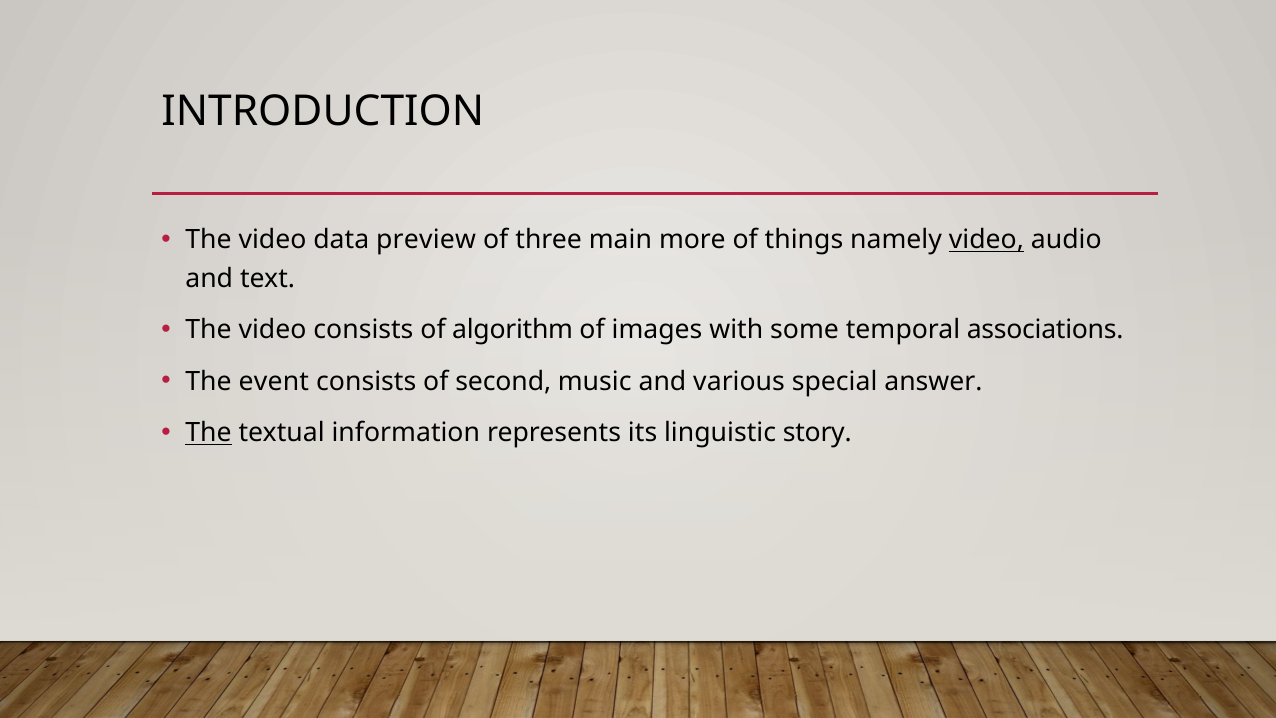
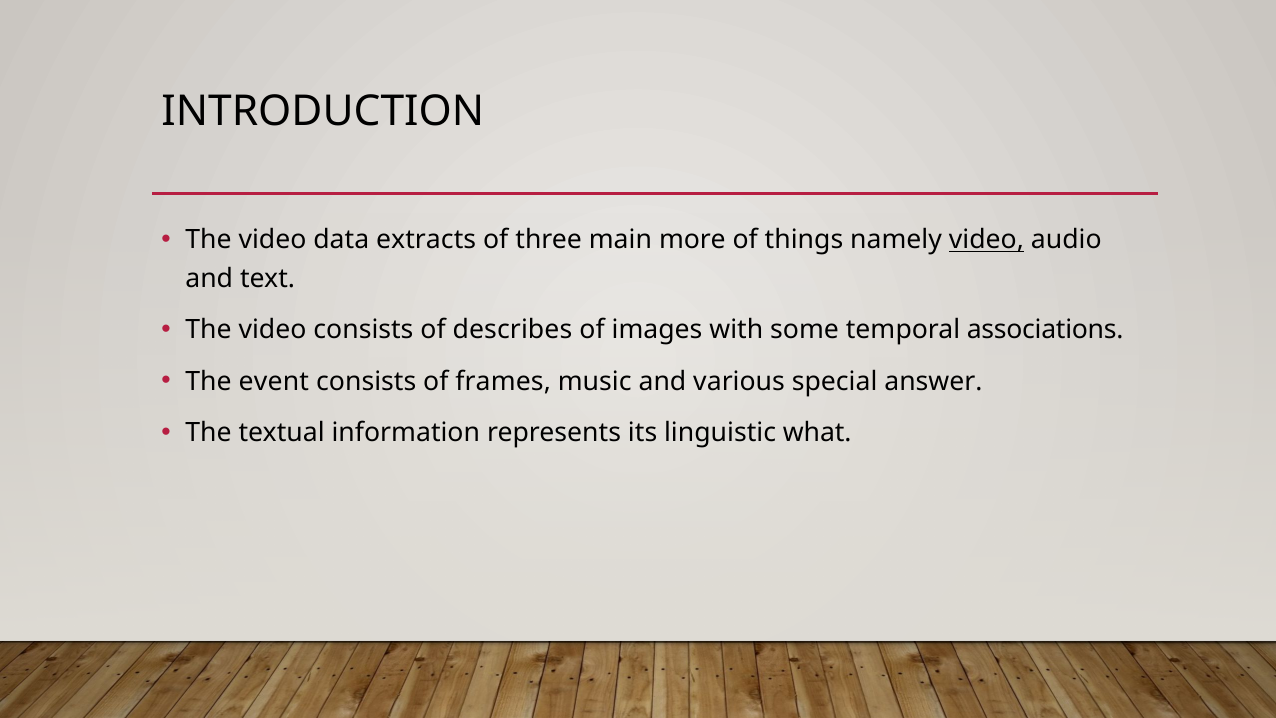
preview: preview -> extracts
algorithm: algorithm -> describes
second: second -> frames
The at (209, 433) underline: present -> none
story: story -> what
